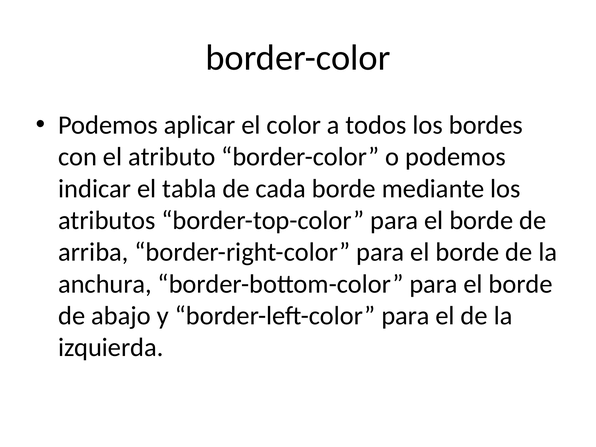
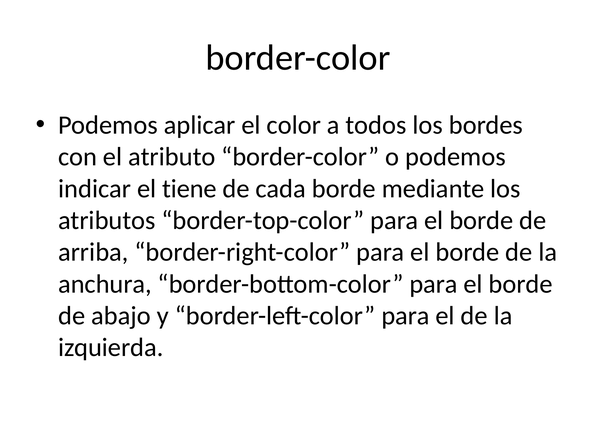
tabla: tabla -> tiene
